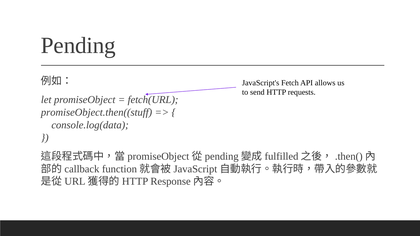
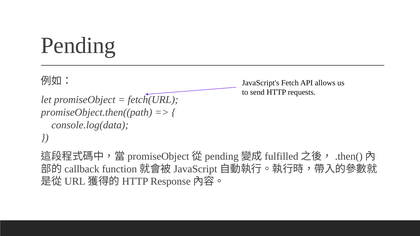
promiseObject.then((stuff: promiseObject.then((stuff -> promiseObject.then((path
